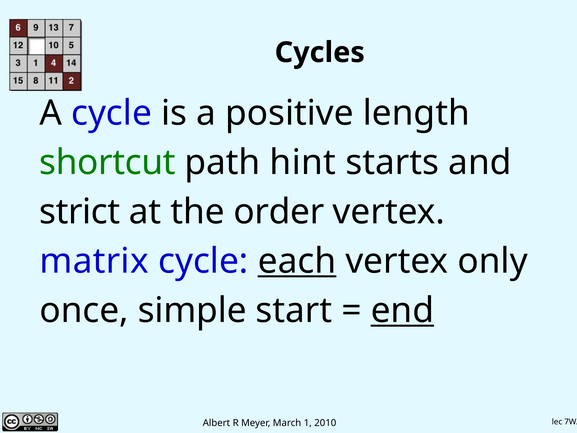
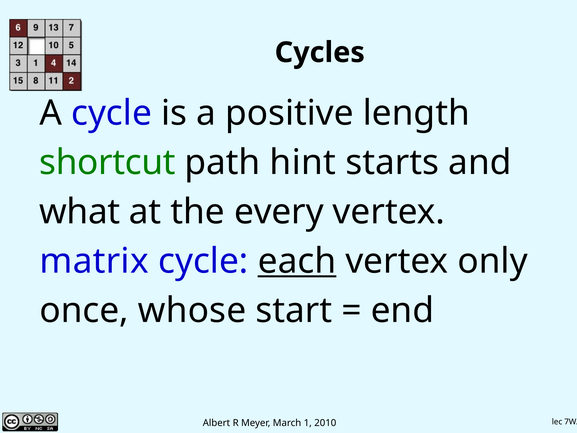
strict: strict -> what
order: order -> every
simple: simple -> whose
end underline: present -> none
